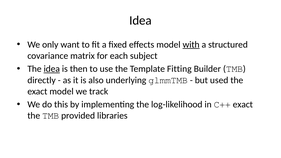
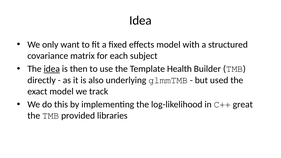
with underline: present -> none
Fitting: Fitting -> Health
C++ exact: exact -> great
